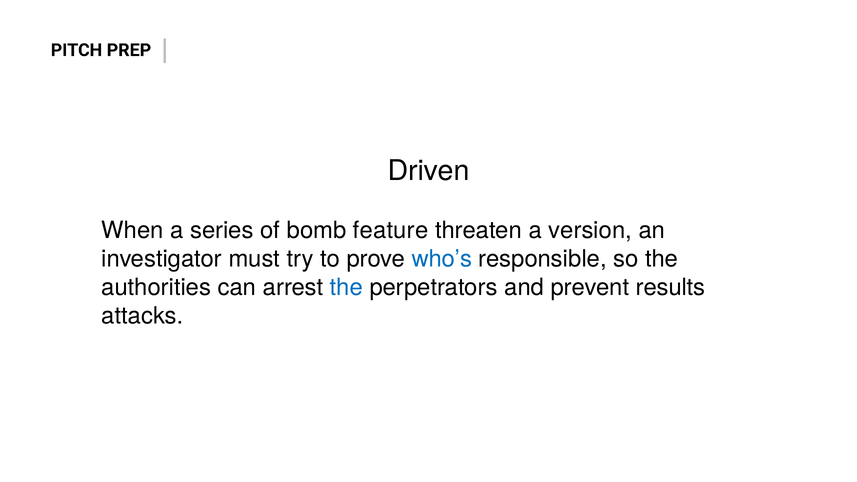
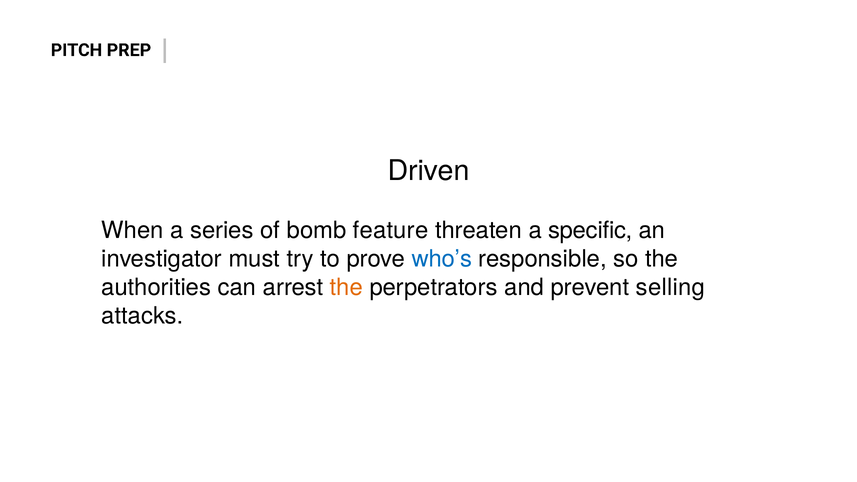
version: version -> specific
the at (346, 287) colour: blue -> orange
results: results -> selling
